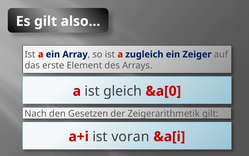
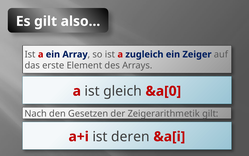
voran: voran -> deren
